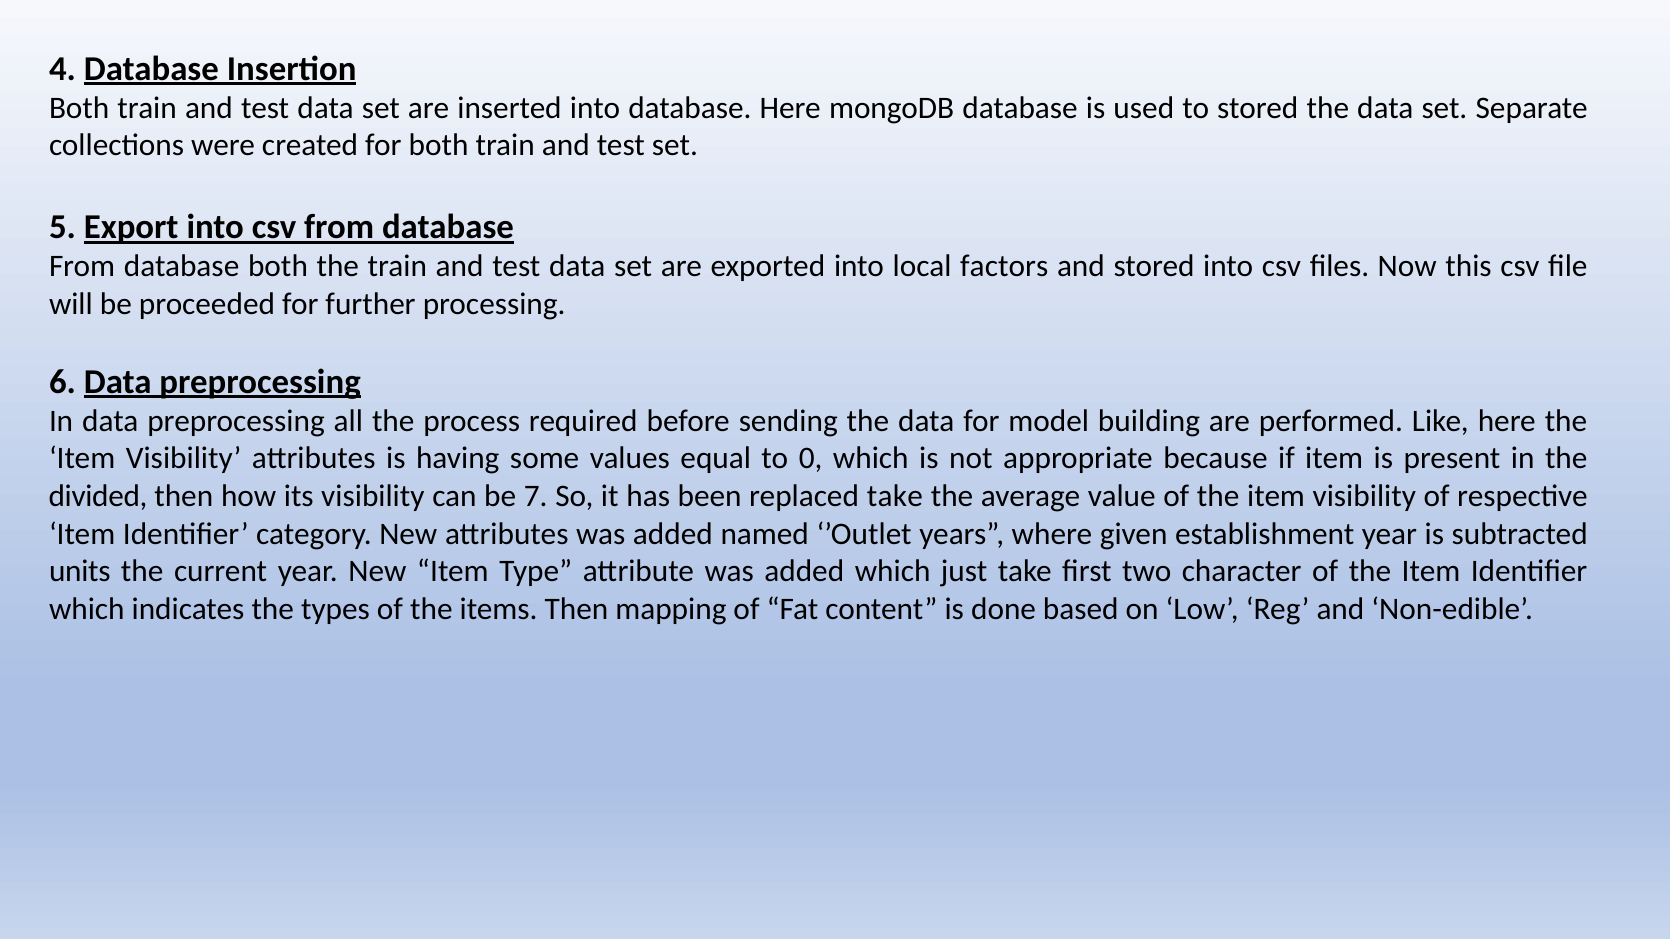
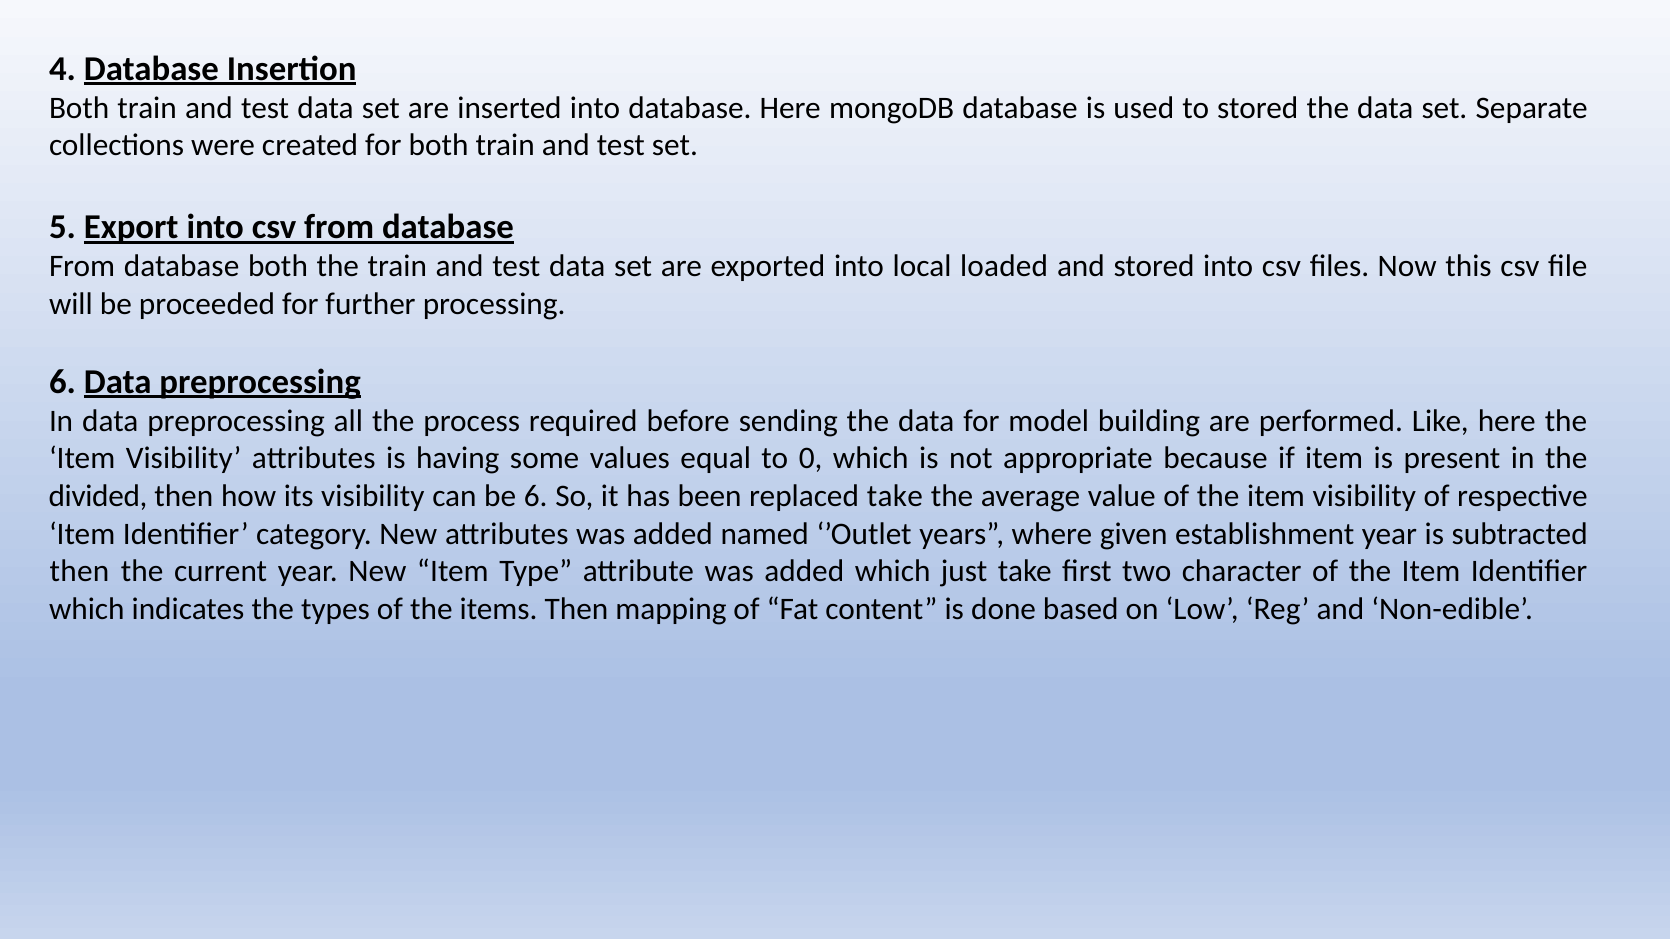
factors: factors -> loaded
be 7: 7 -> 6
units at (80, 572): units -> then
